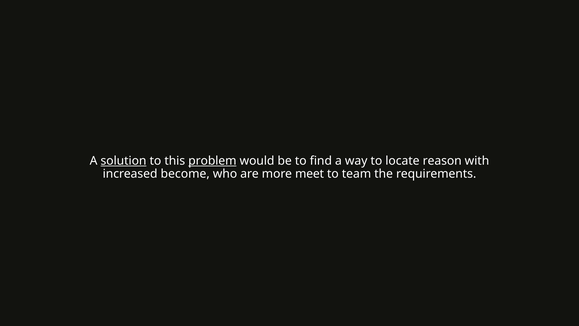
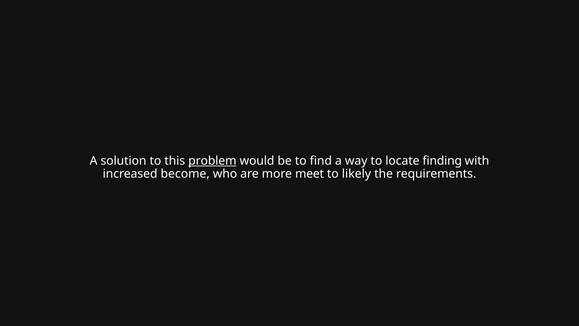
solution underline: present -> none
reason: reason -> finding
team: team -> likely
